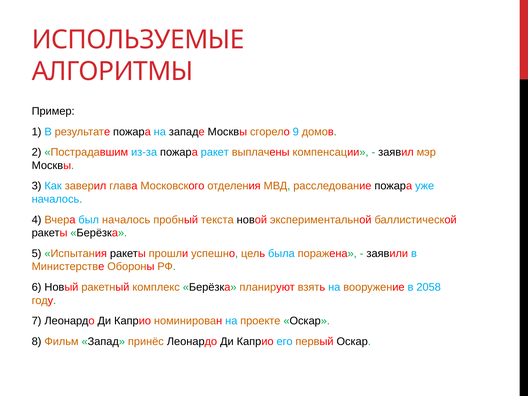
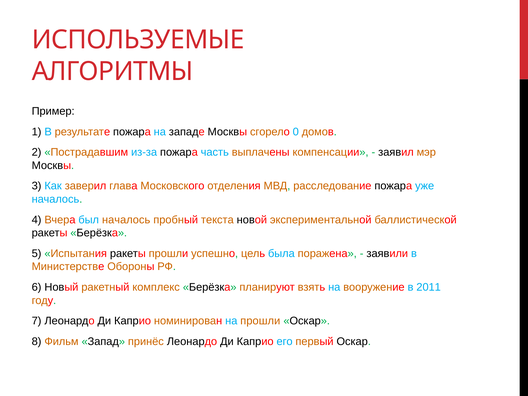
9: 9 -> 0
ракет: ракет -> часть
2058: 2058 -> 2011
на проекте: проекте -> прошли
